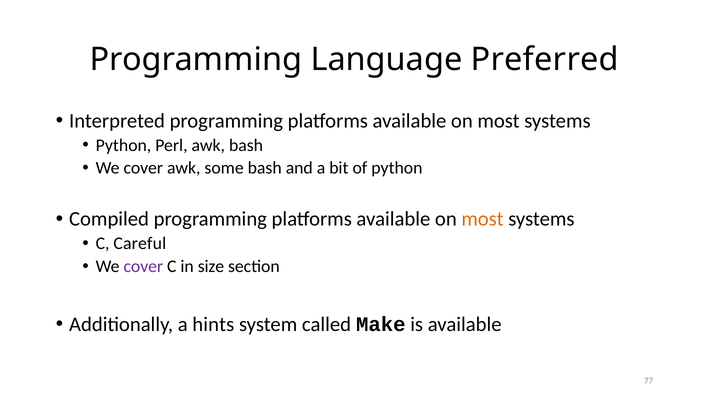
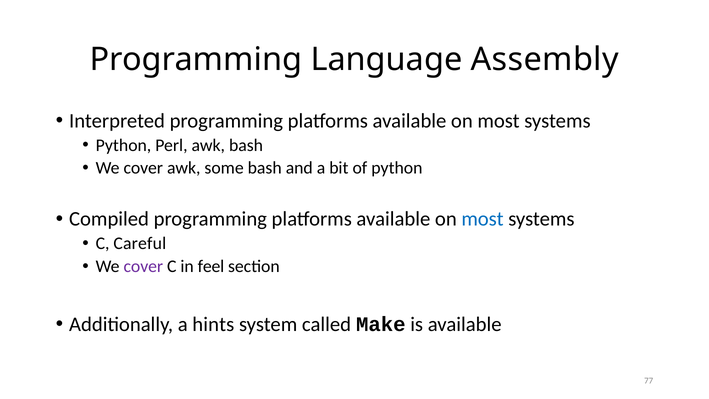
Preferred: Preferred -> Assembly
most at (483, 219) colour: orange -> blue
size: size -> feel
